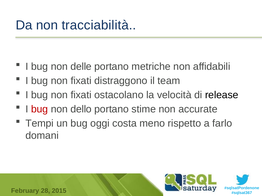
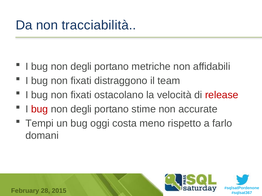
delle at (81, 67): delle -> degli
release colour: black -> red
dello at (81, 109): dello -> degli
